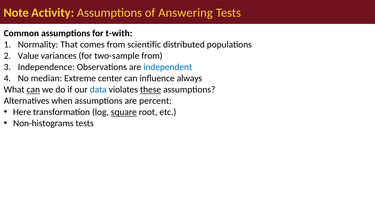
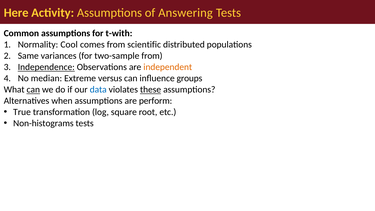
Note: Note -> Here
That: That -> Cool
Value: Value -> Same
Independence underline: none -> present
independent colour: blue -> orange
center: center -> versus
always: always -> groups
percent: percent -> perform
Here: Here -> True
square underline: present -> none
